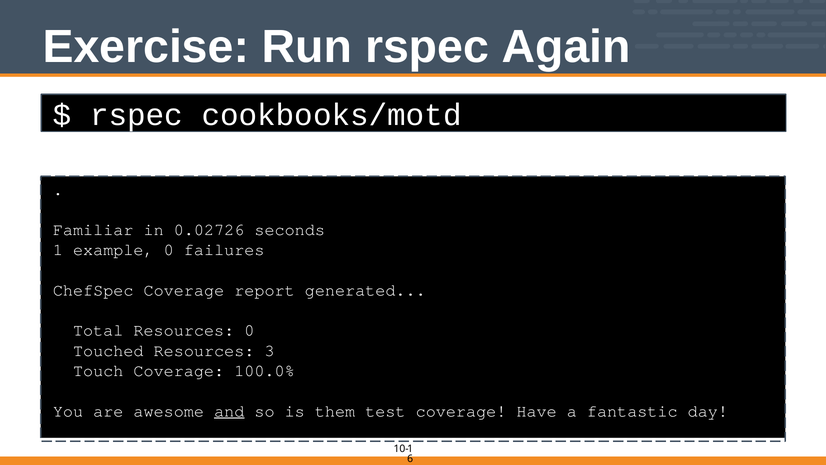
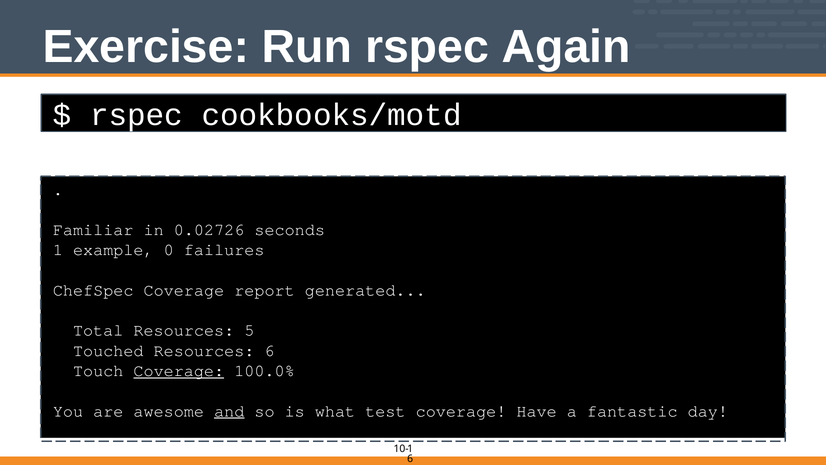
Resources 0: 0 -> 5
Resources 3: 3 -> 6
Coverage at (179, 370) underline: none -> present
them: them -> what
